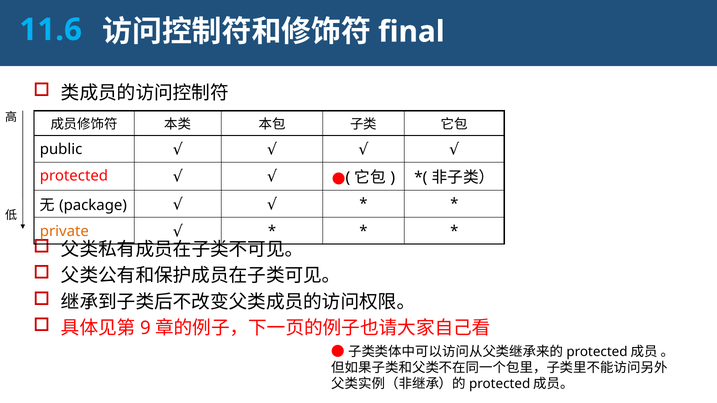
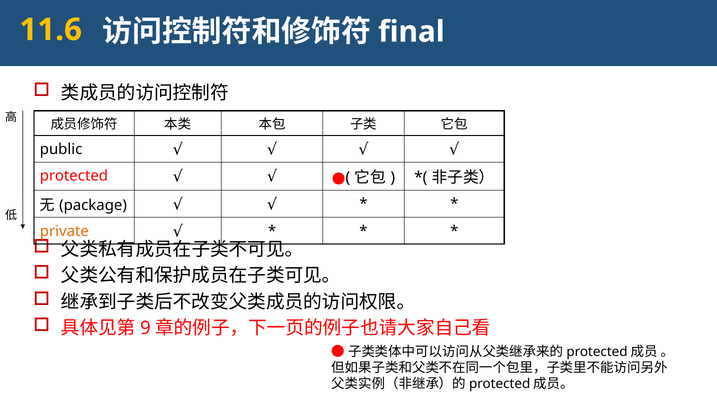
11.6 colour: light blue -> yellow
